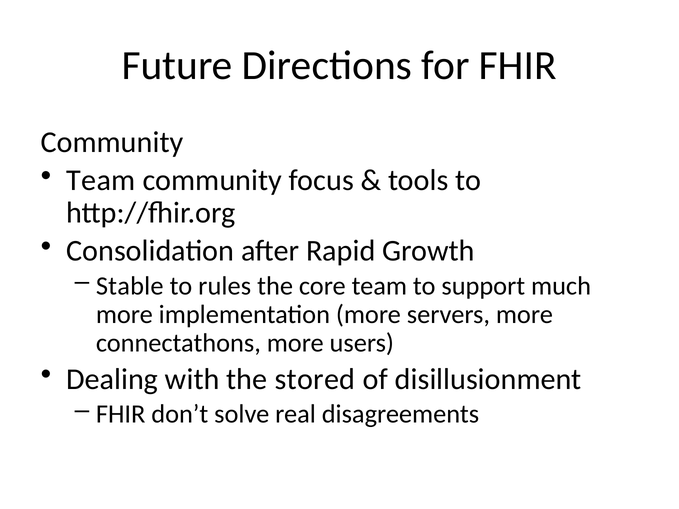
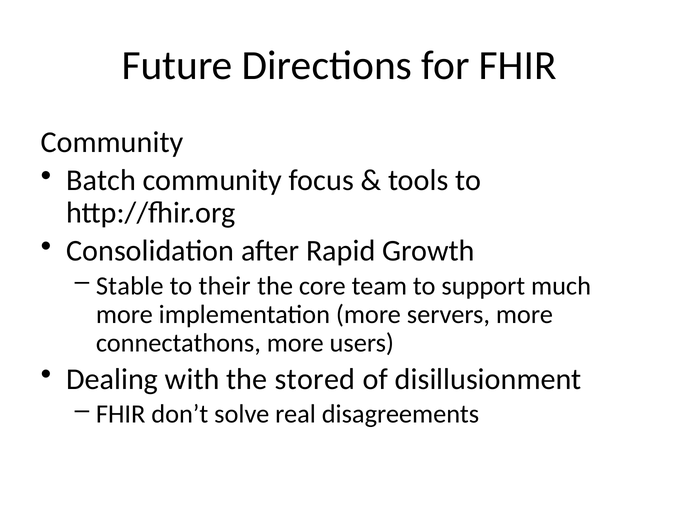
Team at (101, 180): Team -> Batch
rules: rules -> their
